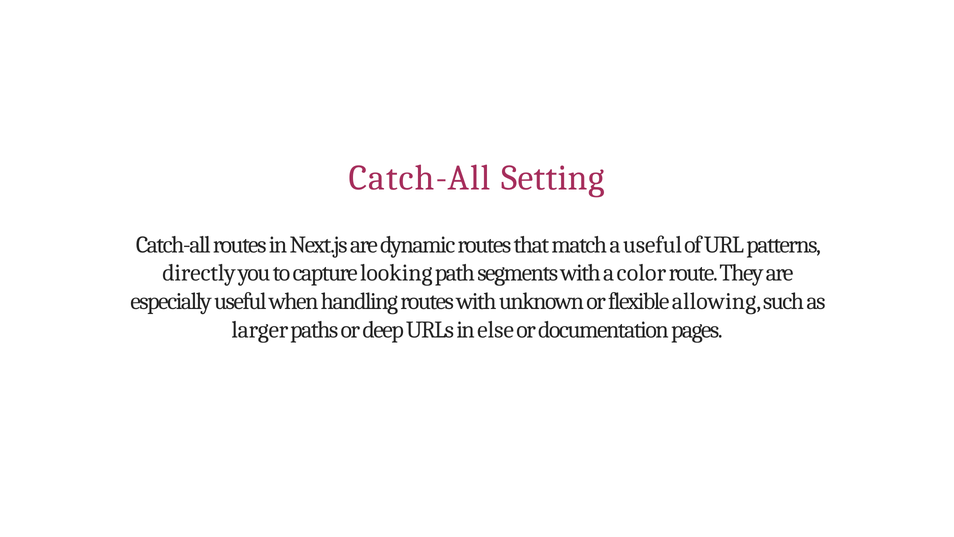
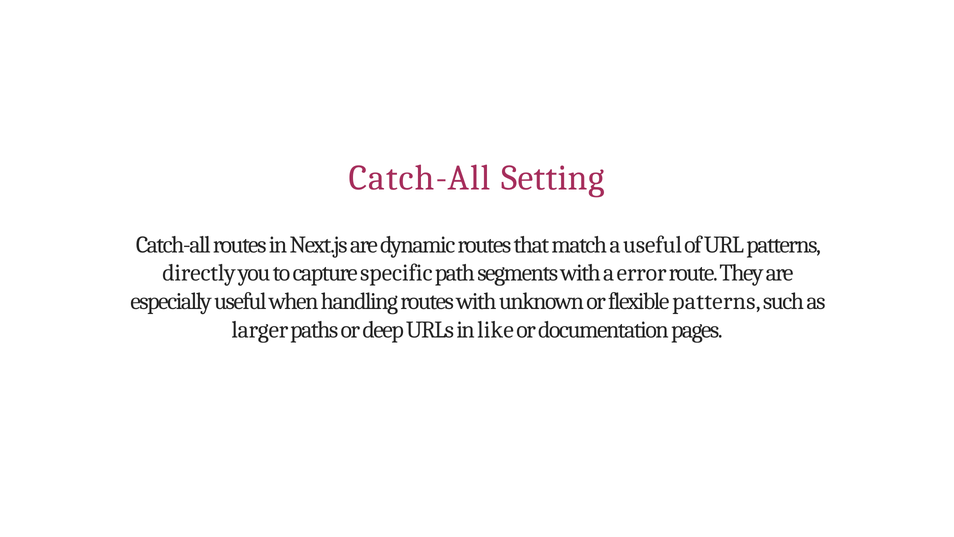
looking: looking -> specific
color: color -> error
flexible allowing: allowing -> patterns
else: else -> like
